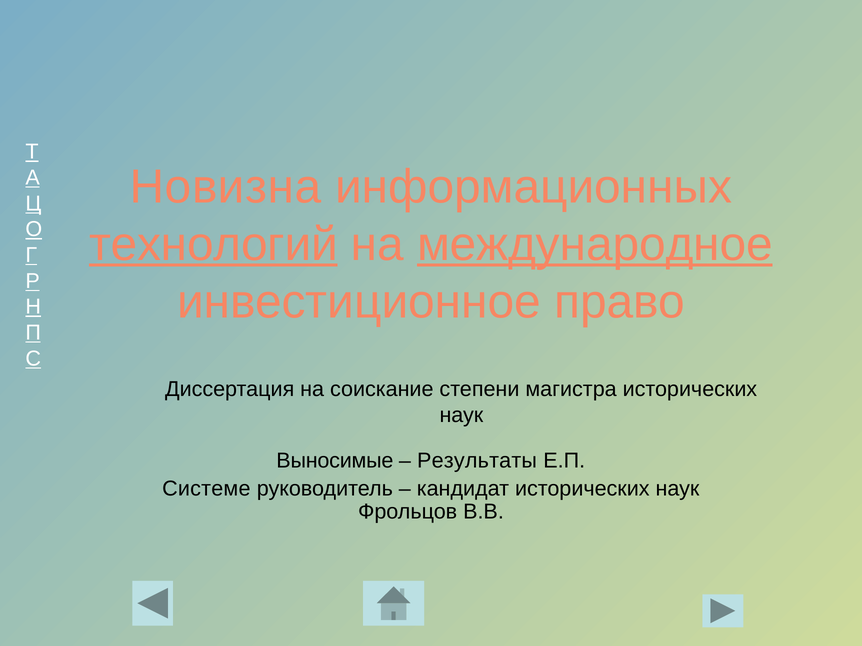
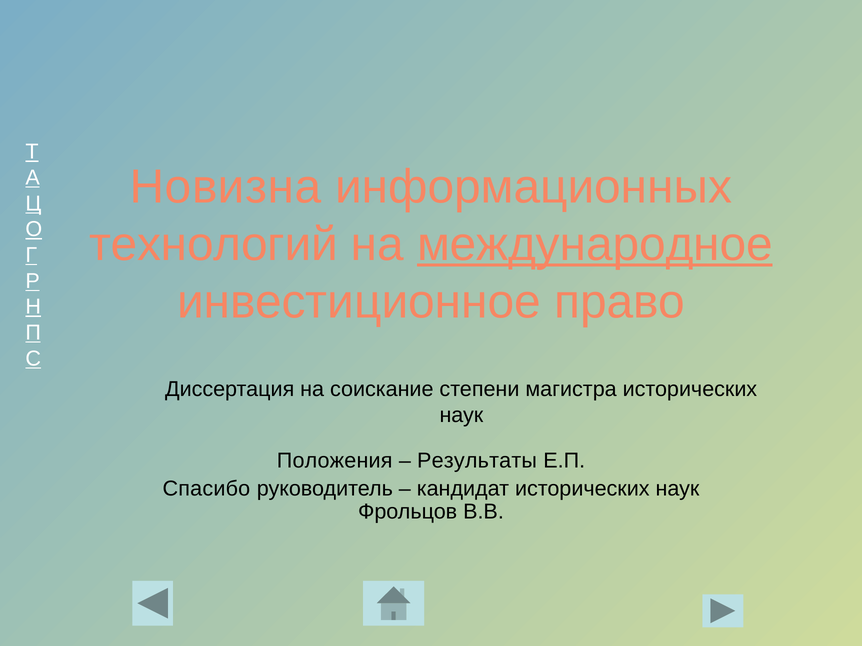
технологий underline: present -> none
Выносимые: Выносимые -> Положения
Системе: Системе -> Спасибо
